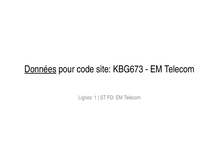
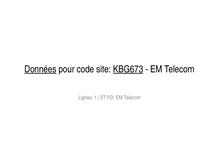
KBG673 underline: none -> present
